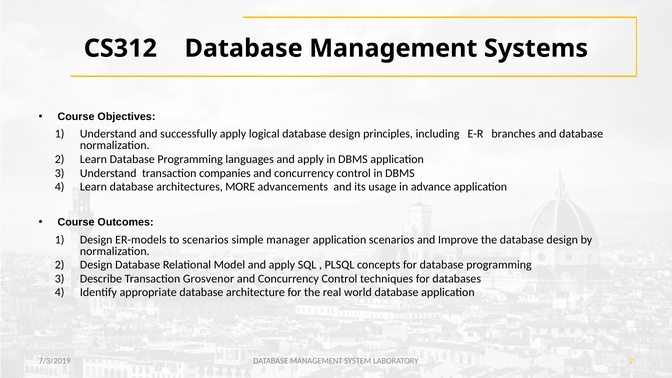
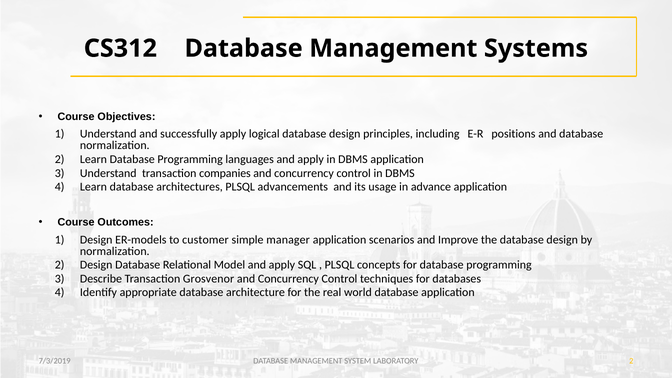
branches: branches -> positions
architectures MORE: MORE -> PLSQL
to scenarios: scenarios -> customer
